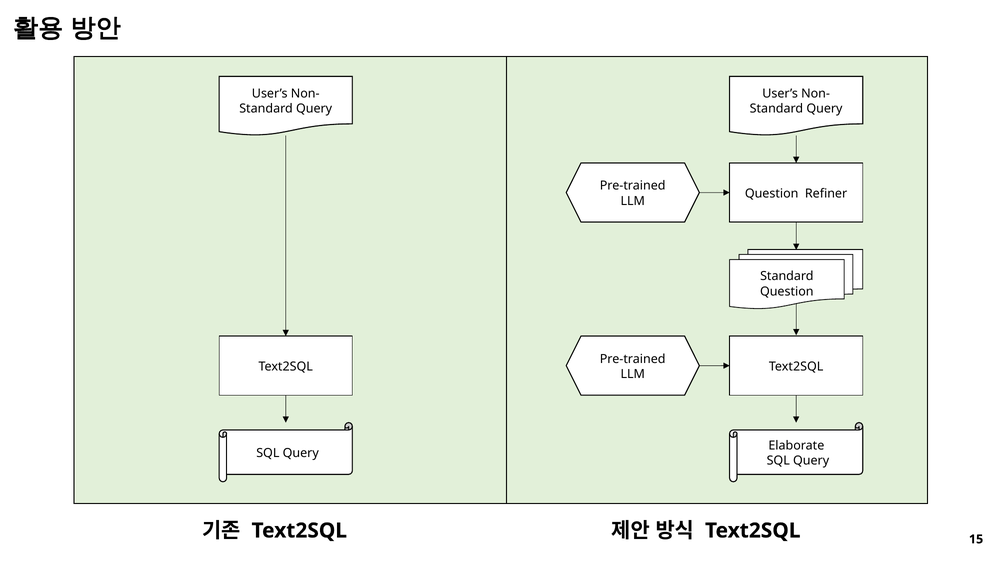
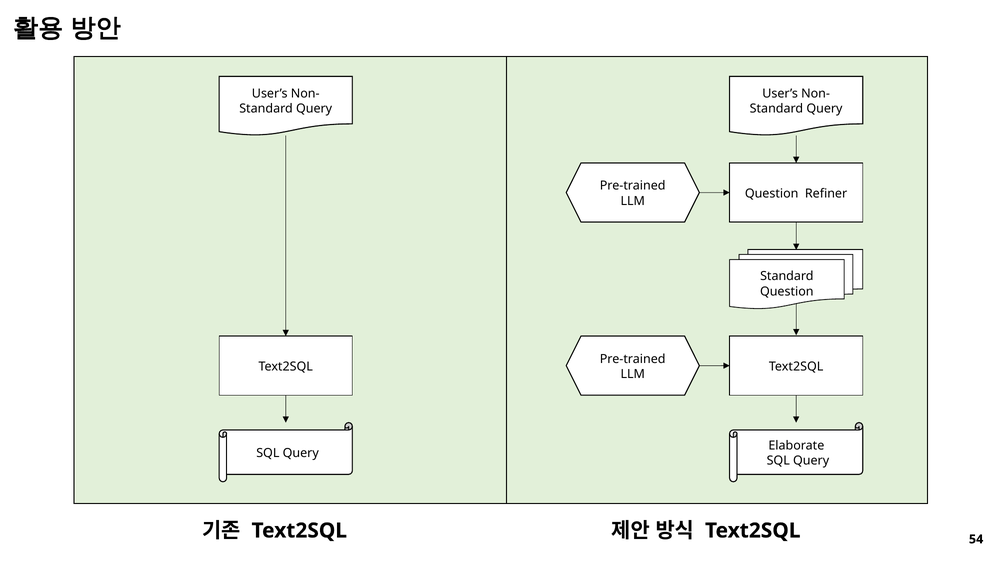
15: 15 -> 54
